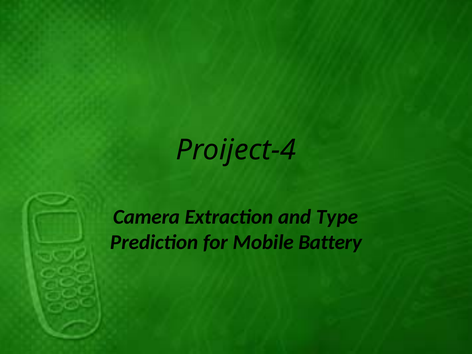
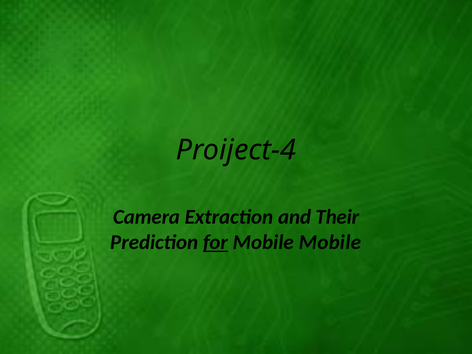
Type: Type -> Their
for underline: none -> present
Mobile Battery: Battery -> Mobile
